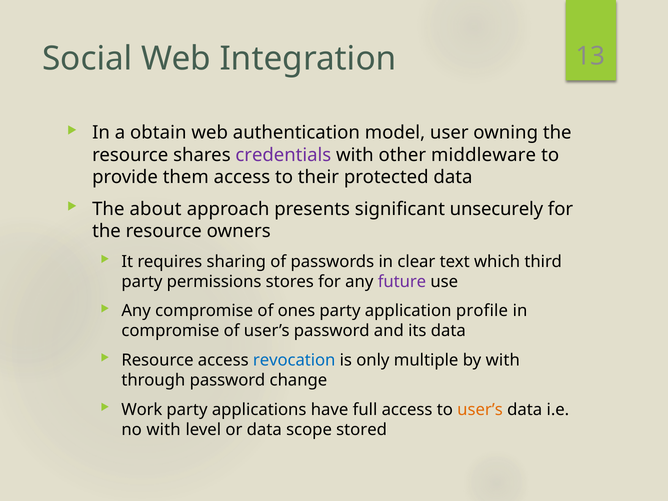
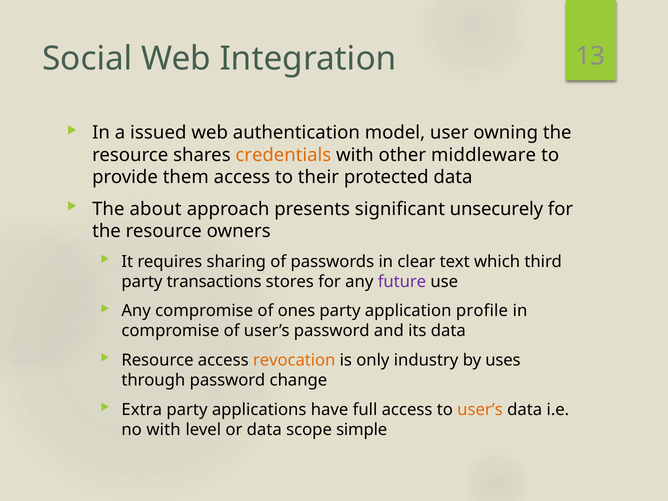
obtain: obtain -> issued
credentials colour: purple -> orange
permissions: permissions -> transactions
revocation colour: blue -> orange
multiple: multiple -> industry
by with: with -> uses
Work: Work -> Extra
stored: stored -> simple
